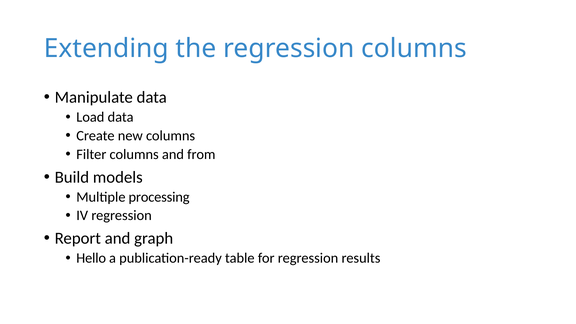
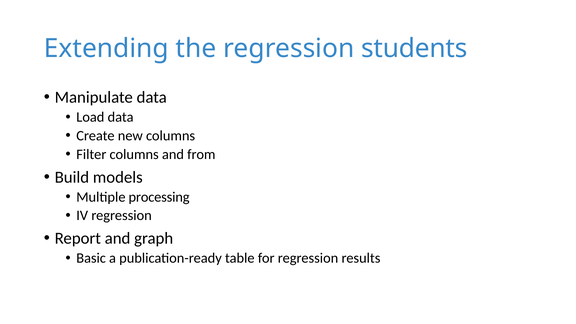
regression columns: columns -> students
Hello: Hello -> Basic
